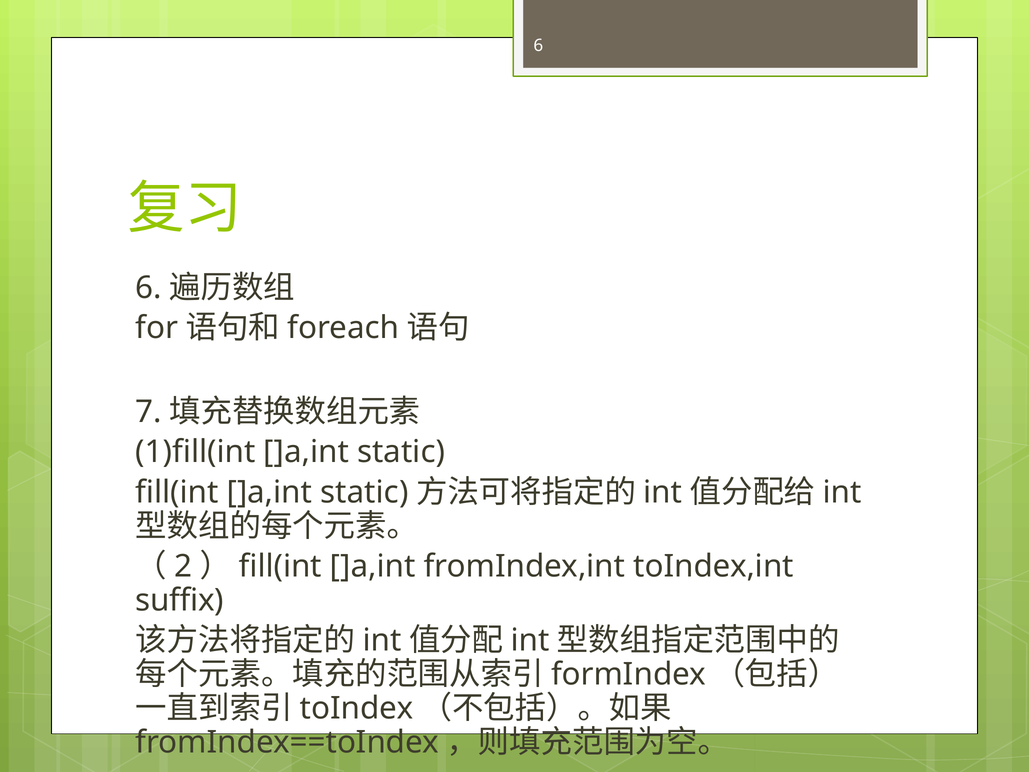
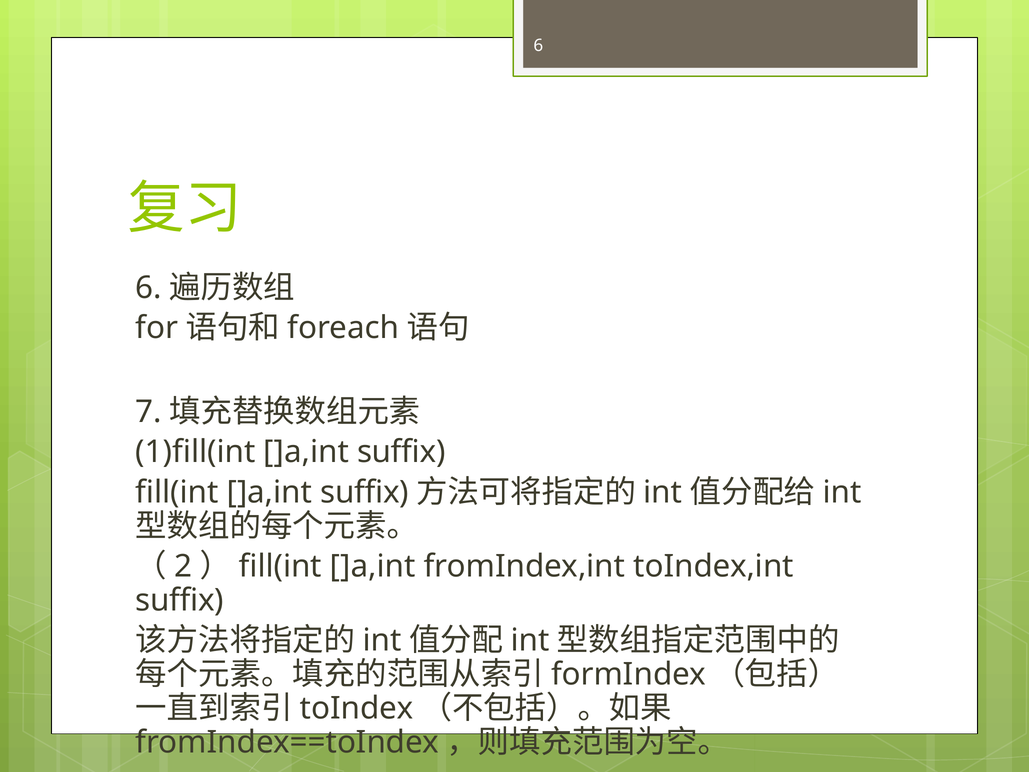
1)fill(int ]a,int static: static -> suffix
fill(int ]a,int static: static -> suffix
